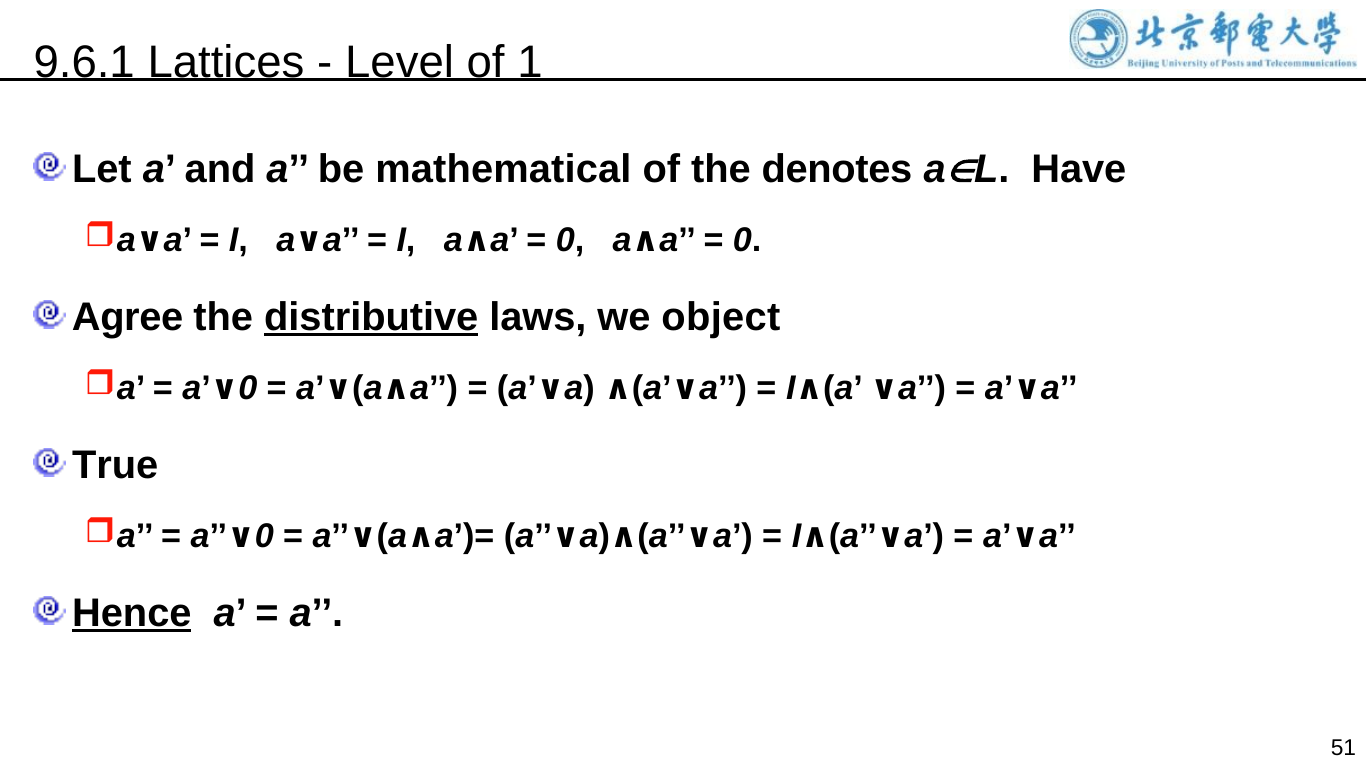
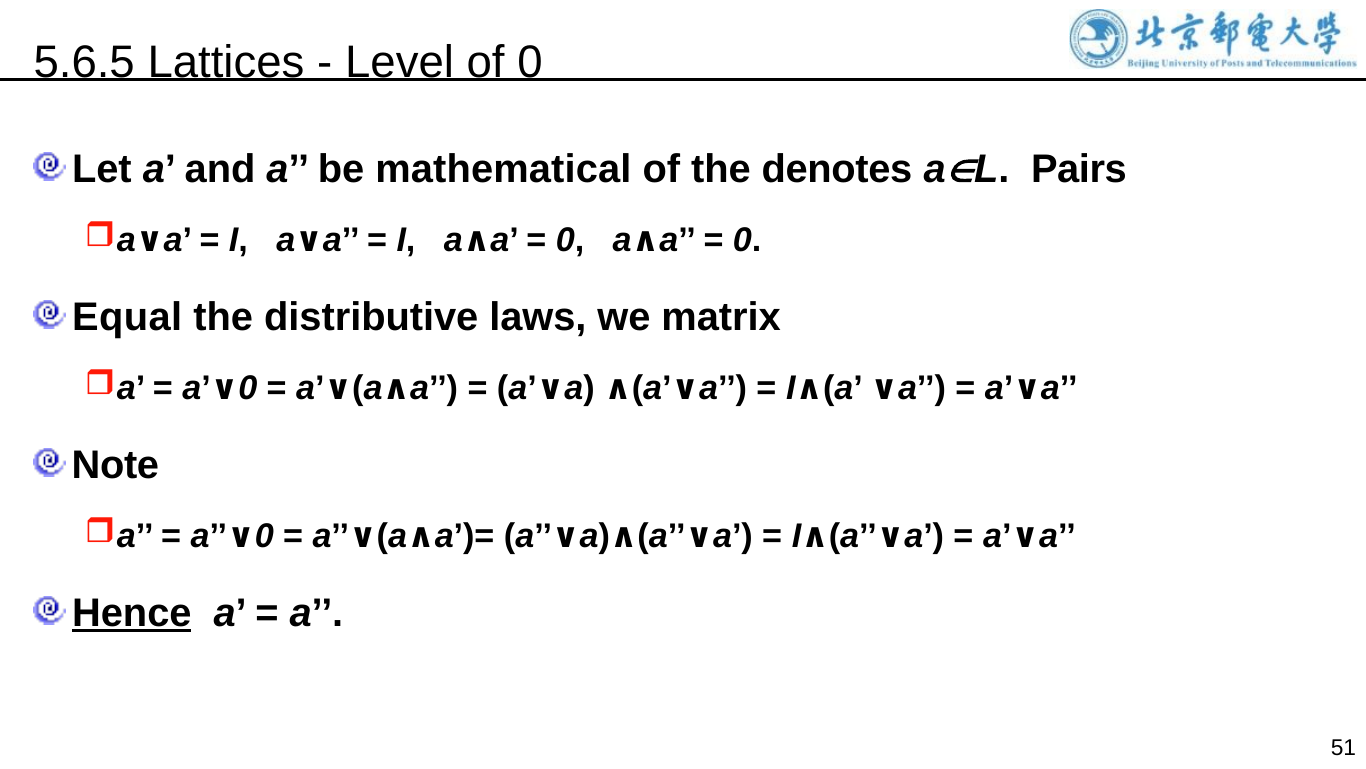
9.6.1: 9.6.1 -> 5.6.5
of 1: 1 -> 0
Have: Have -> Pairs
Agree: Agree -> Equal
distributive underline: present -> none
object: object -> matrix
True: True -> Note
